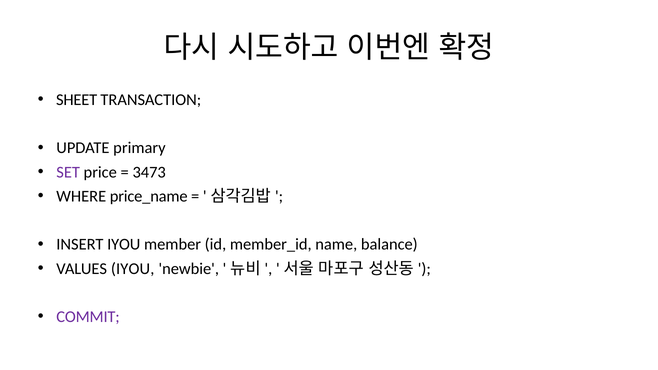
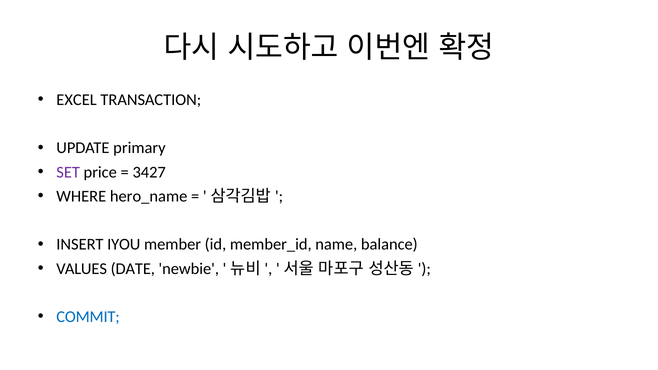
SHEET: SHEET -> EXCEL
3473: 3473 -> 3427
price_name: price_name -> hero_name
VALUES IYOU: IYOU -> DATE
COMMIT colour: purple -> blue
